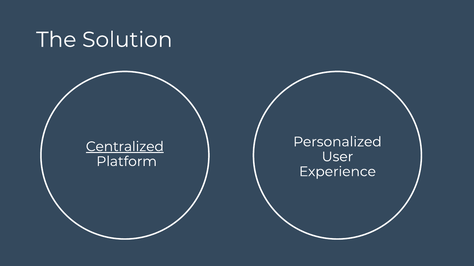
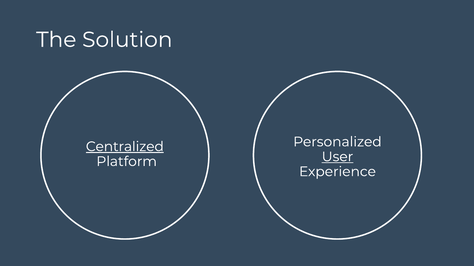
User underline: none -> present
